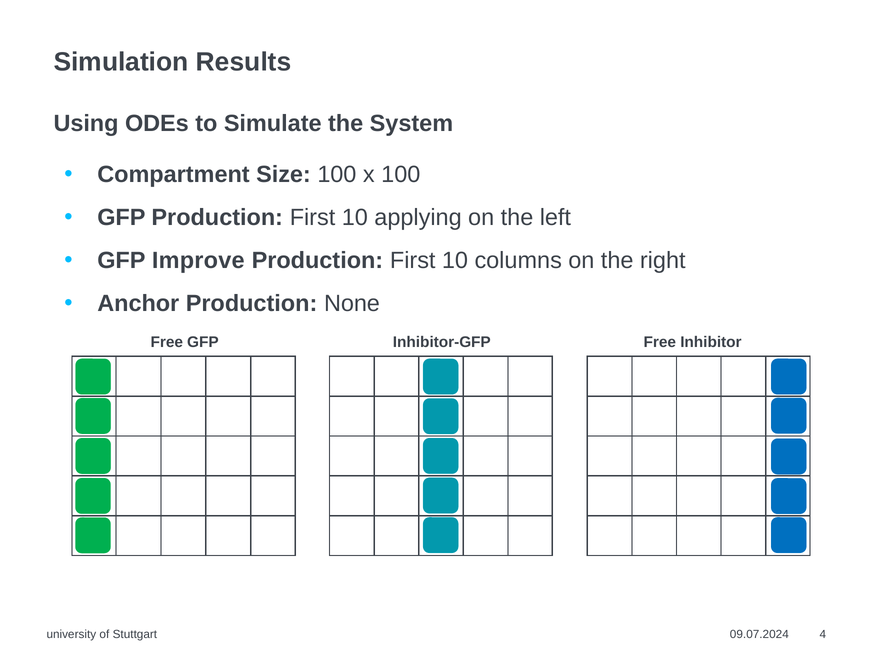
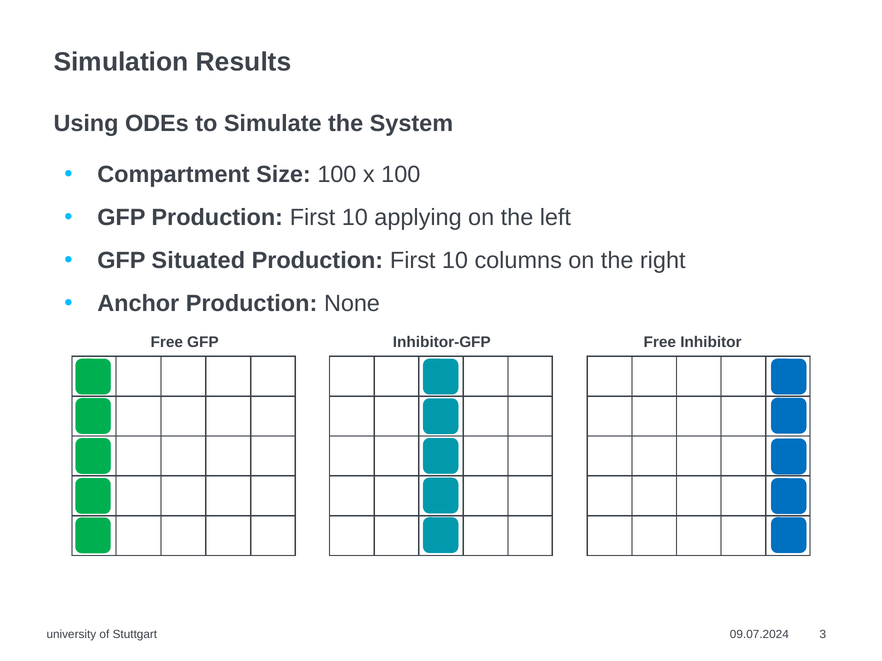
Improve: Improve -> Situated
4: 4 -> 3
